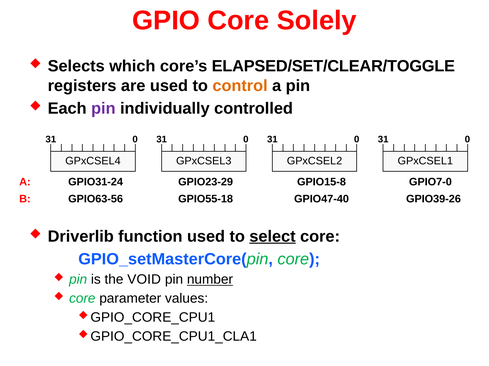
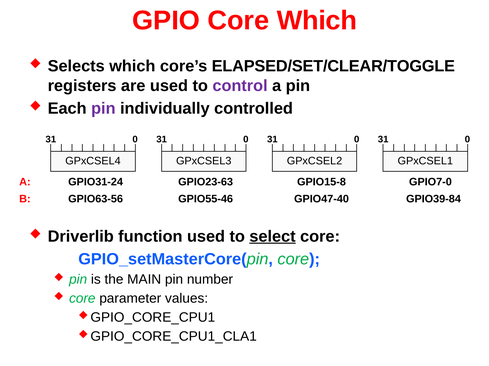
Core Solely: Solely -> Which
control colour: orange -> purple
GPIO23-29: GPIO23-29 -> GPIO23-63
GPIO55-18: GPIO55-18 -> GPIO55-46
GPIO39-26: GPIO39-26 -> GPIO39-84
VOID: VOID -> MAIN
number underline: present -> none
